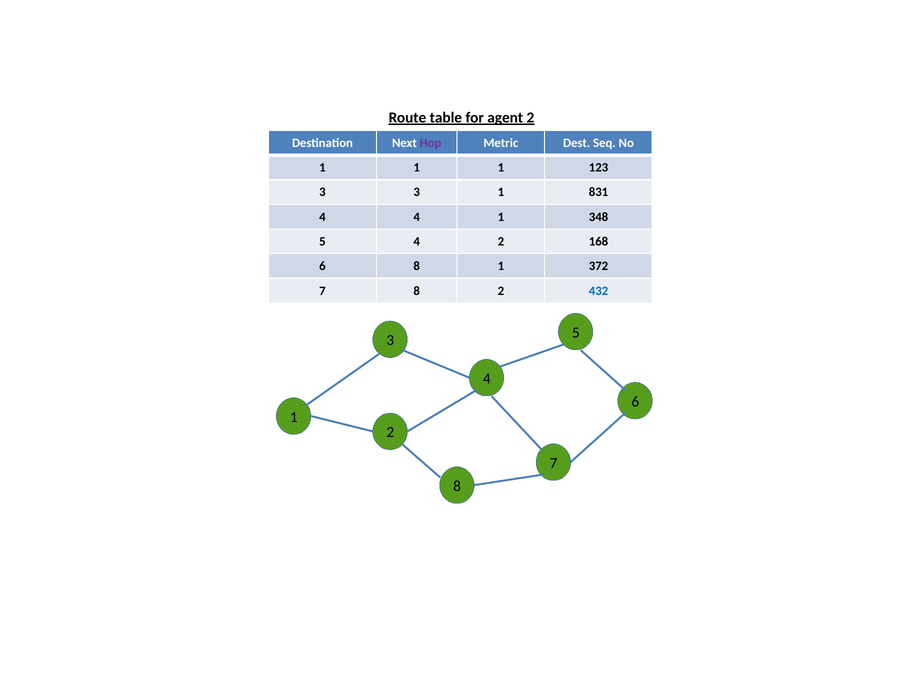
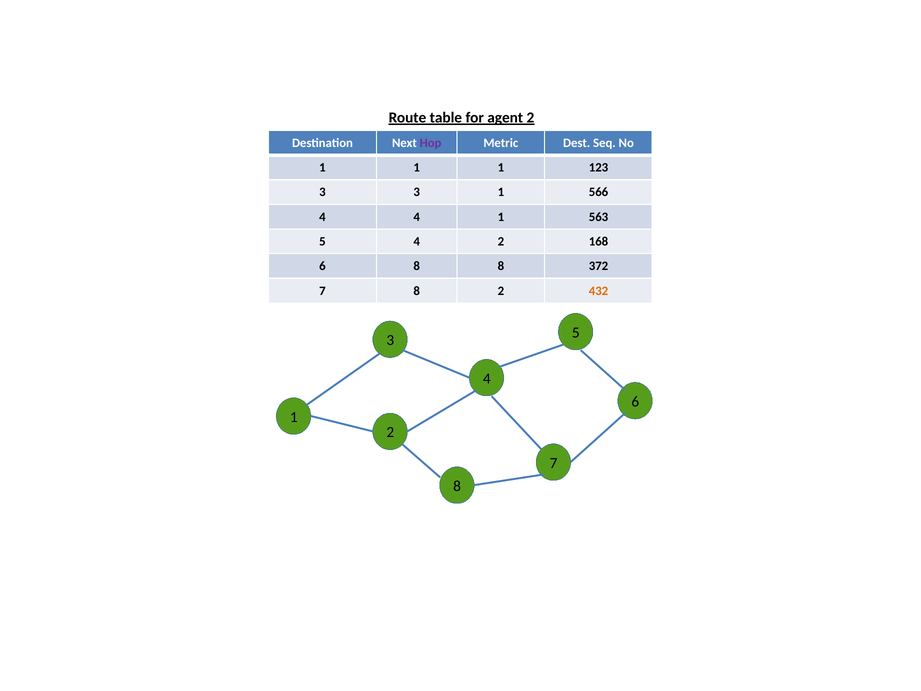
831: 831 -> 566
348: 348 -> 563
8 1: 1 -> 8
432 colour: blue -> orange
